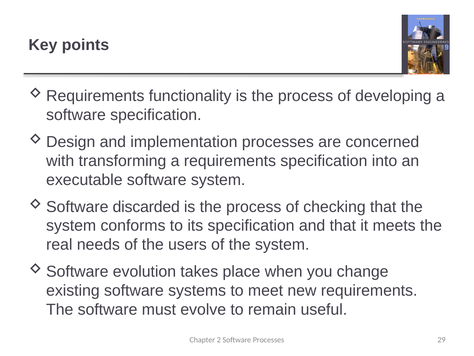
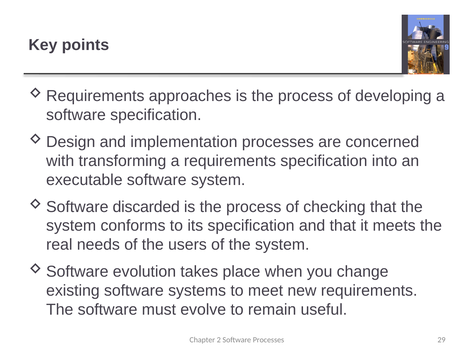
functionality: functionality -> approaches
